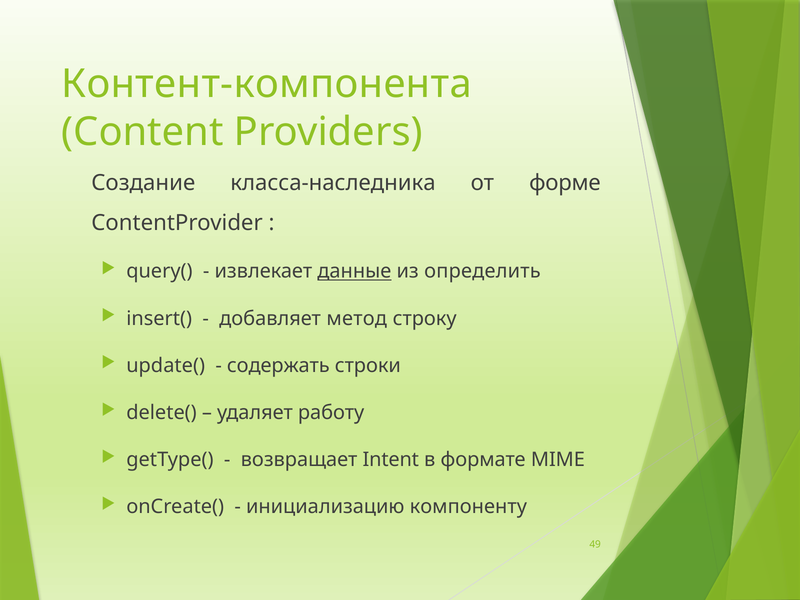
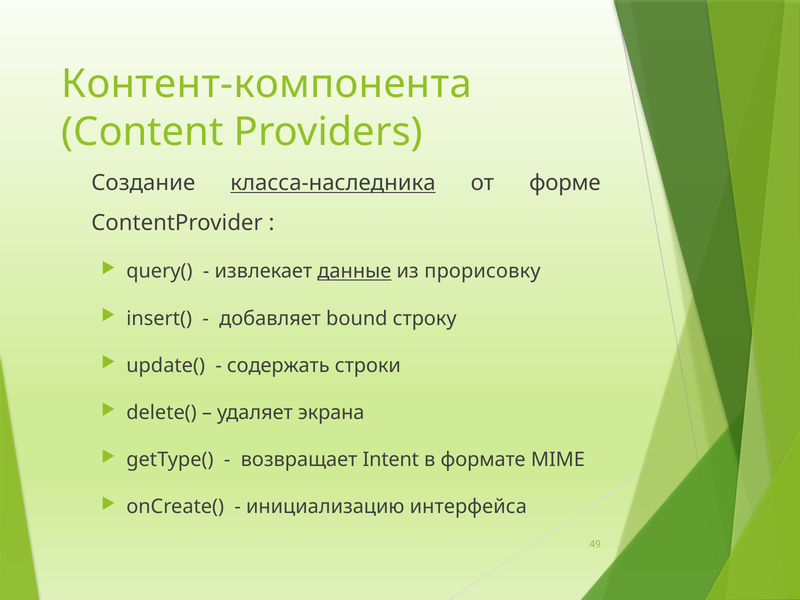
класса-наследника underline: none -> present
определить: определить -> прорисовку
метод: метод -> bound
работу: работу -> экрана
компоненту: компоненту -> интерфейса
